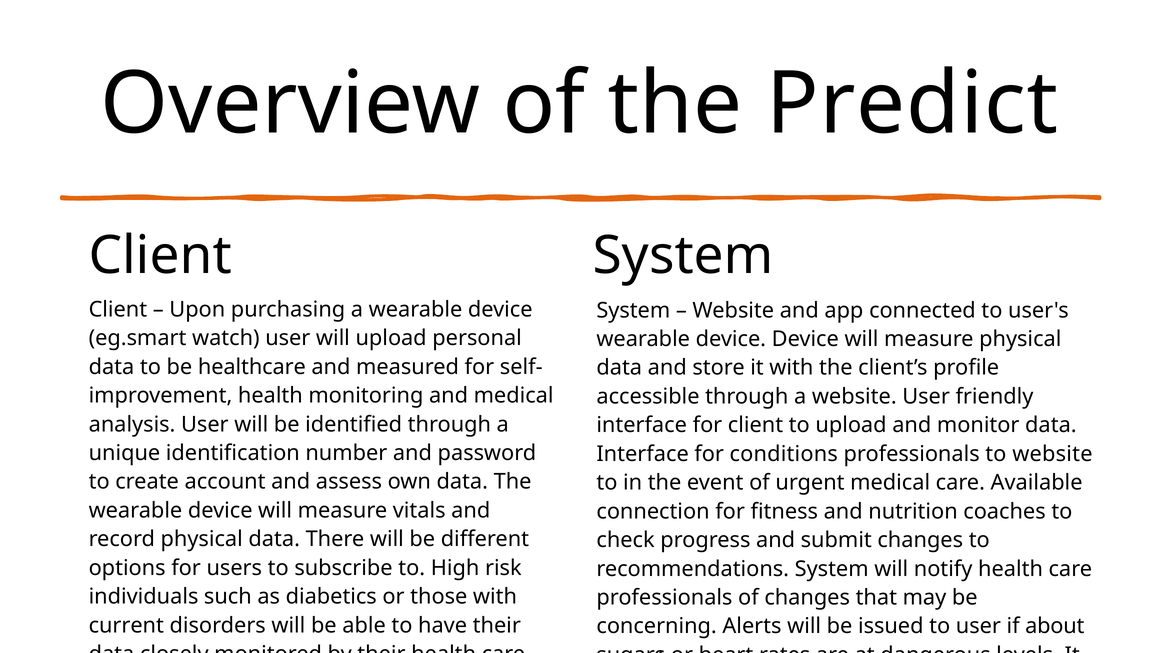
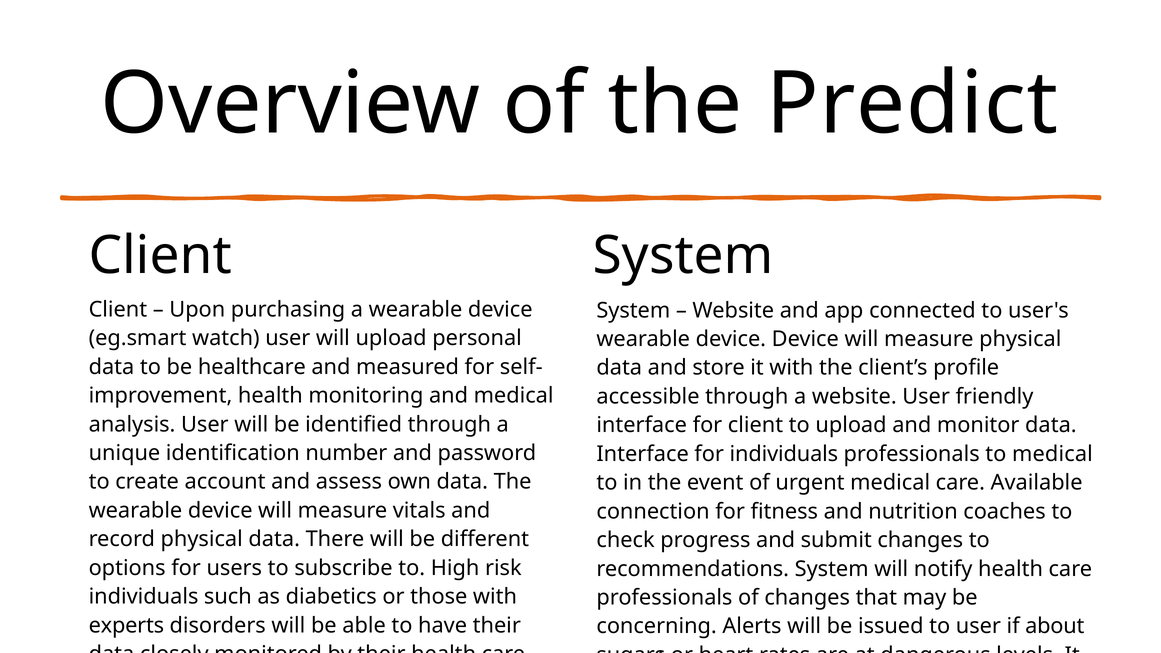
for conditions: conditions -> individuals
to website: website -> medical
current: current -> experts
